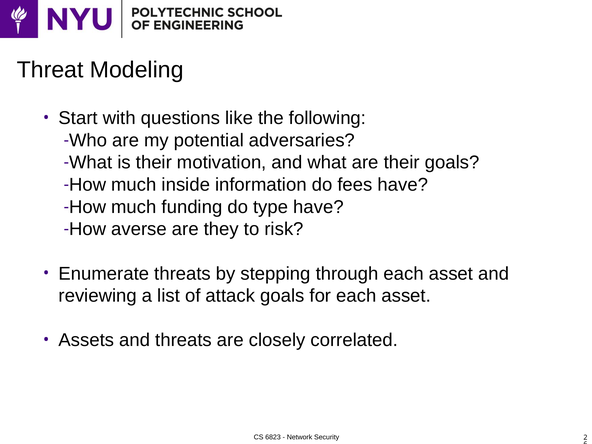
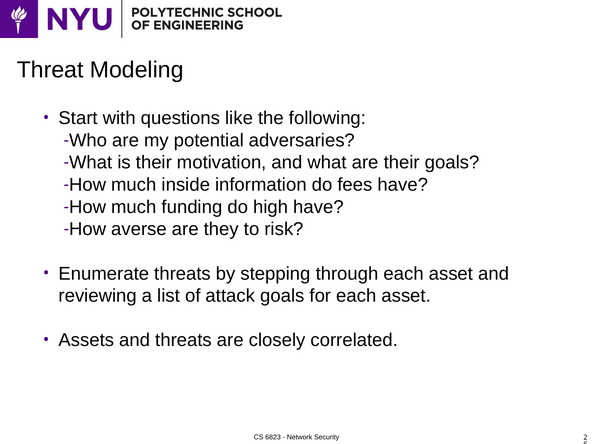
type: type -> high
